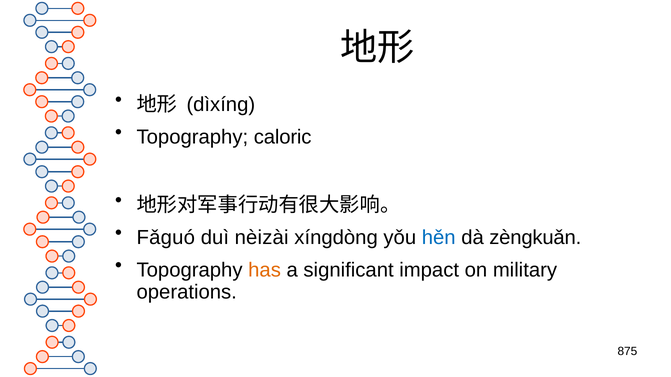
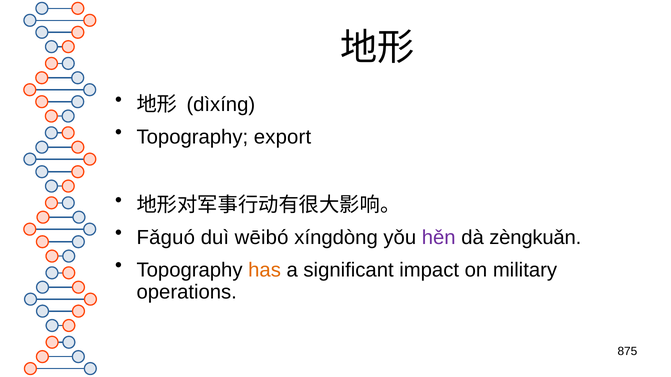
caloric: caloric -> export
nèizài: nèizài -> wēibó
hěn colour: blue -> purple
